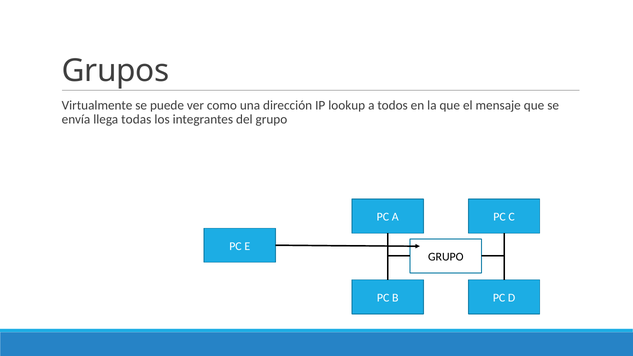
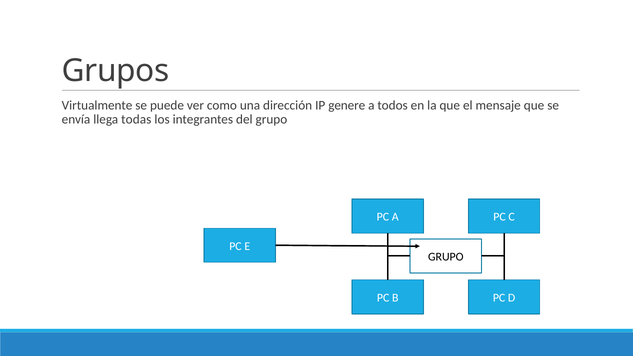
lookup: lookup -> genere
